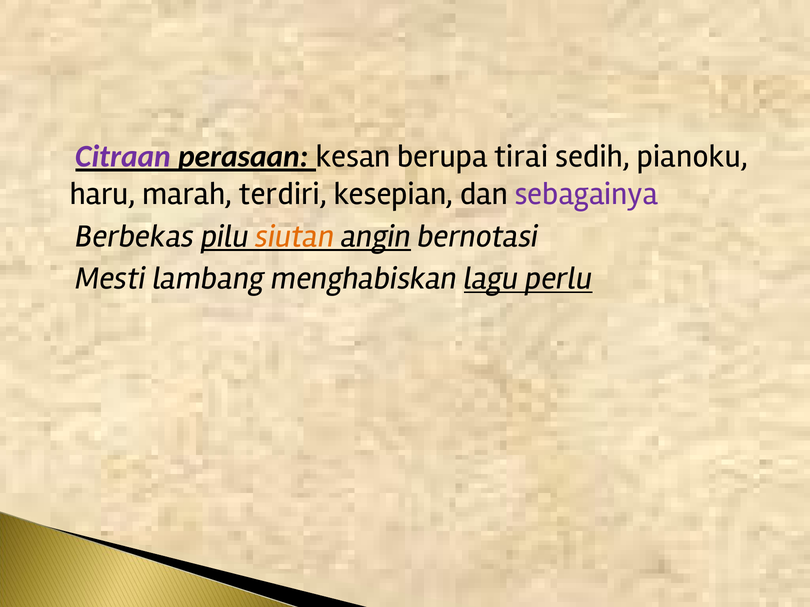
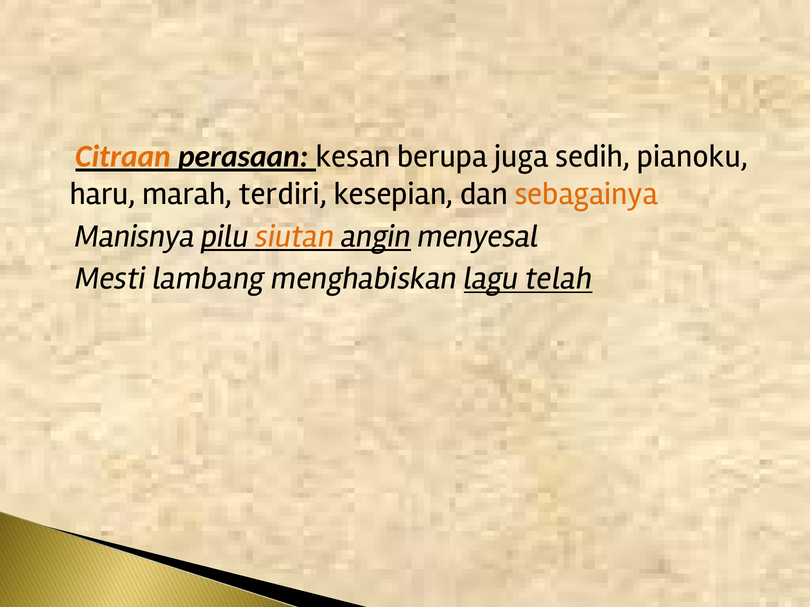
Citraan colour: purple -> orange
tirai: tirai -> juga
sebagainya colour: purple -> orange
Berbekas: Berbekas -> Manisnya
bernotasi: bernotasi -> menyesal
perlu: perlu -> telah
